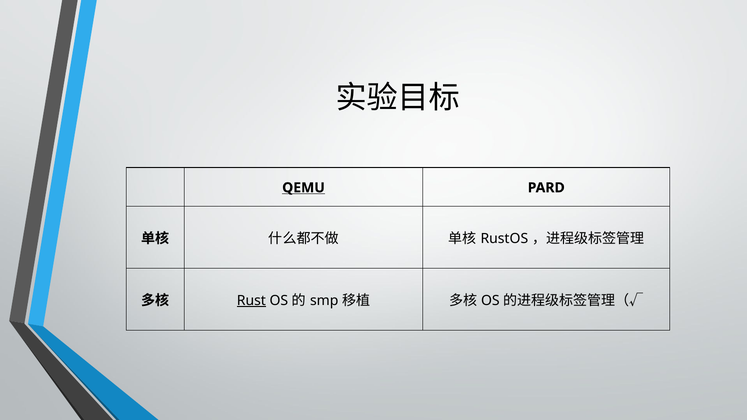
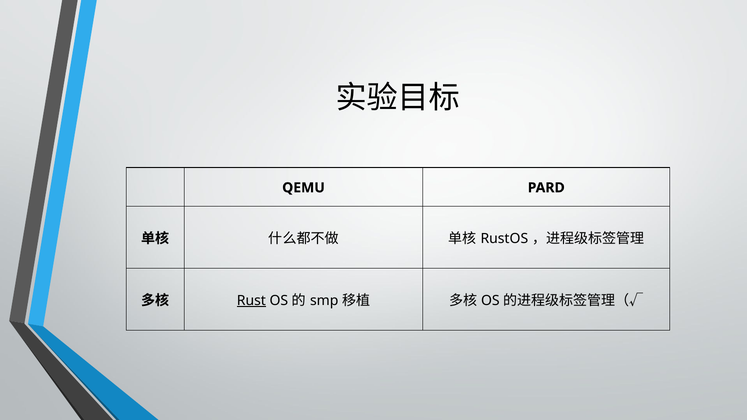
QEMU underline: present -> none
